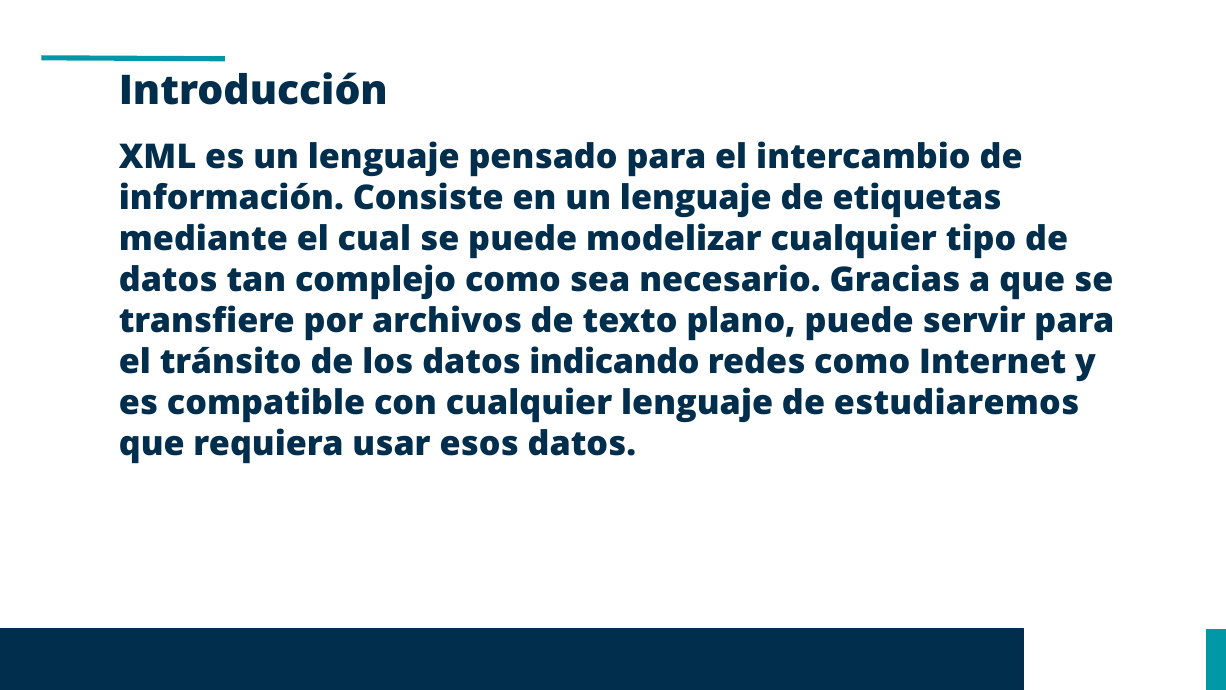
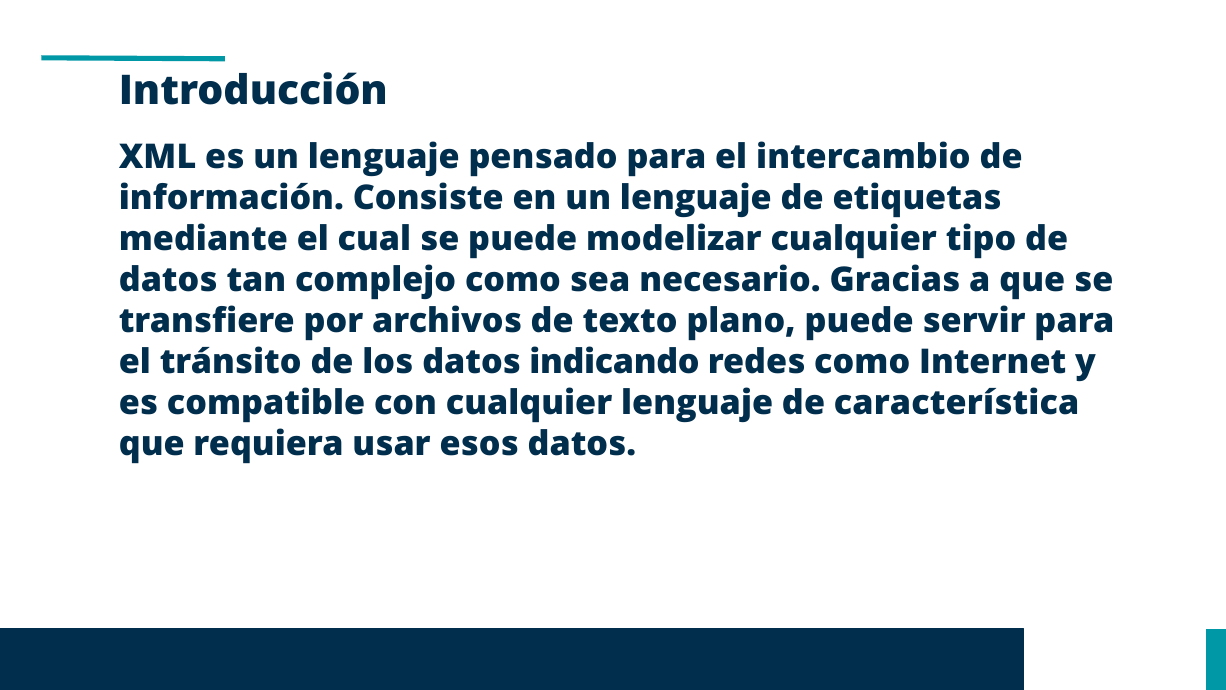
estudiaremos: estudiaremos -> característica
